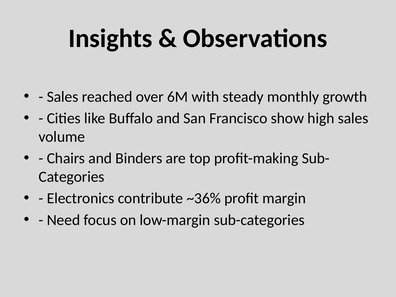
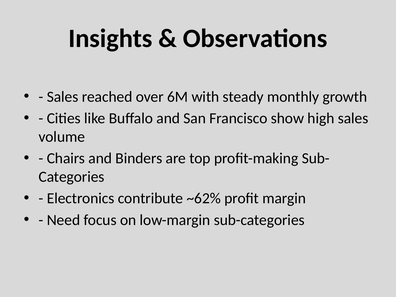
~36%: ~36% -> ~62%
